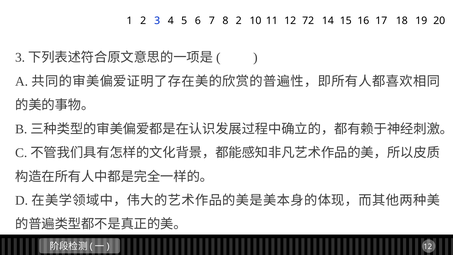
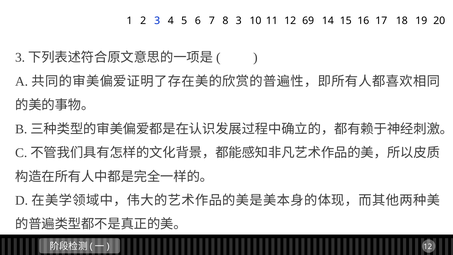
8 2: 2 -> 3
72: 72 -> 69
